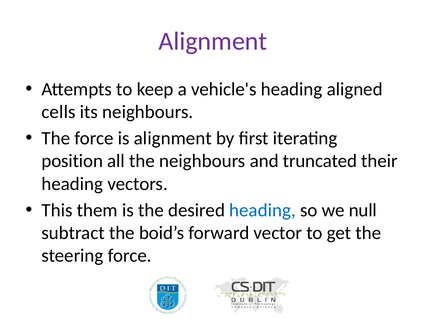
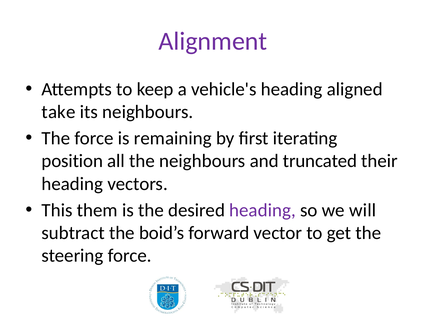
cells: cells -> take
is alignment: alignment -> remaining
heading at (262, 211) colour: blue -> purple
null: null -> will
